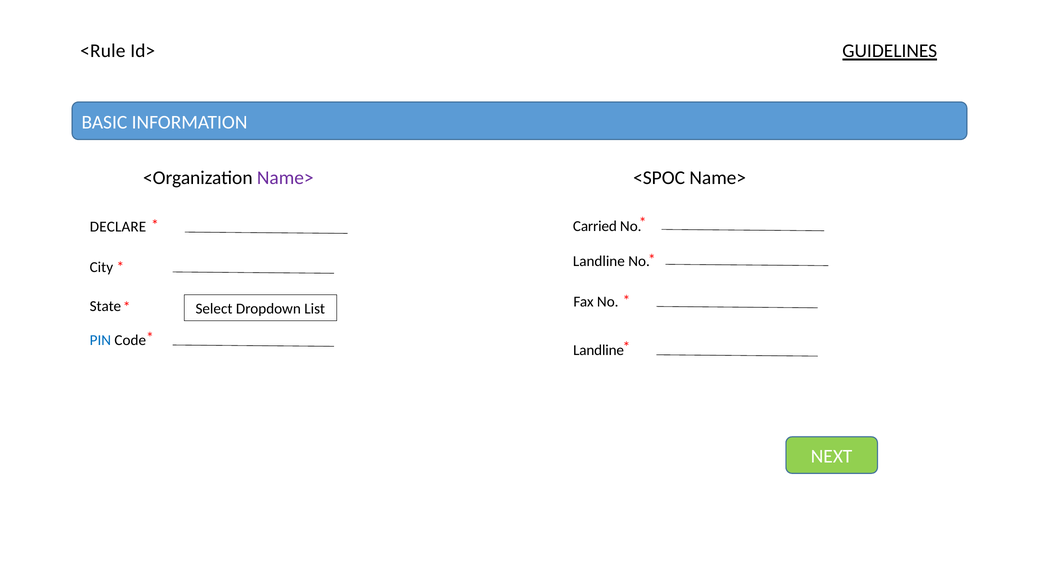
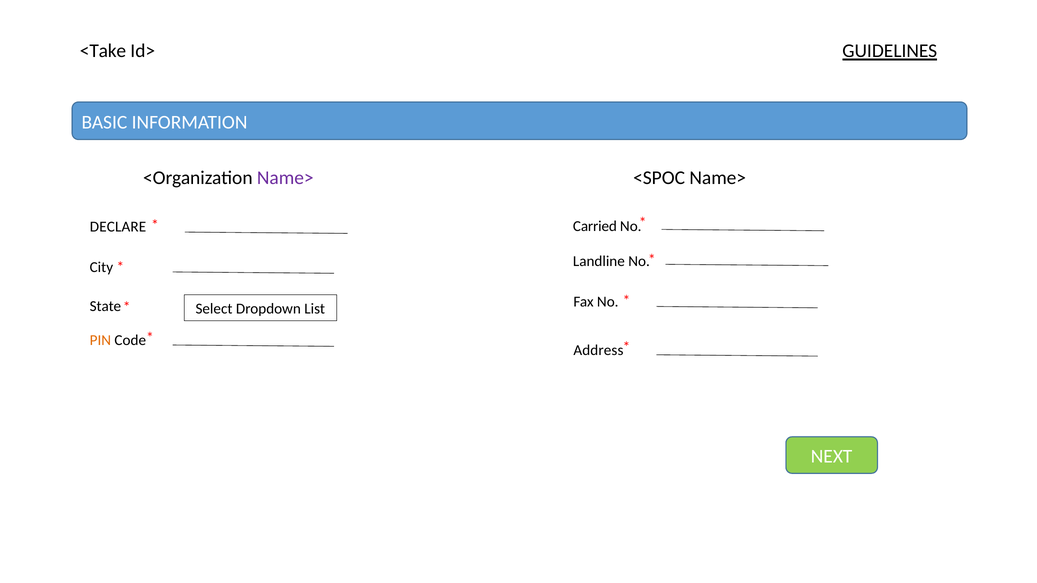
<Rule: <Rule -> <Take
PIN colour: blue -> orange
Landline at (599, 350): Landline -> Address
